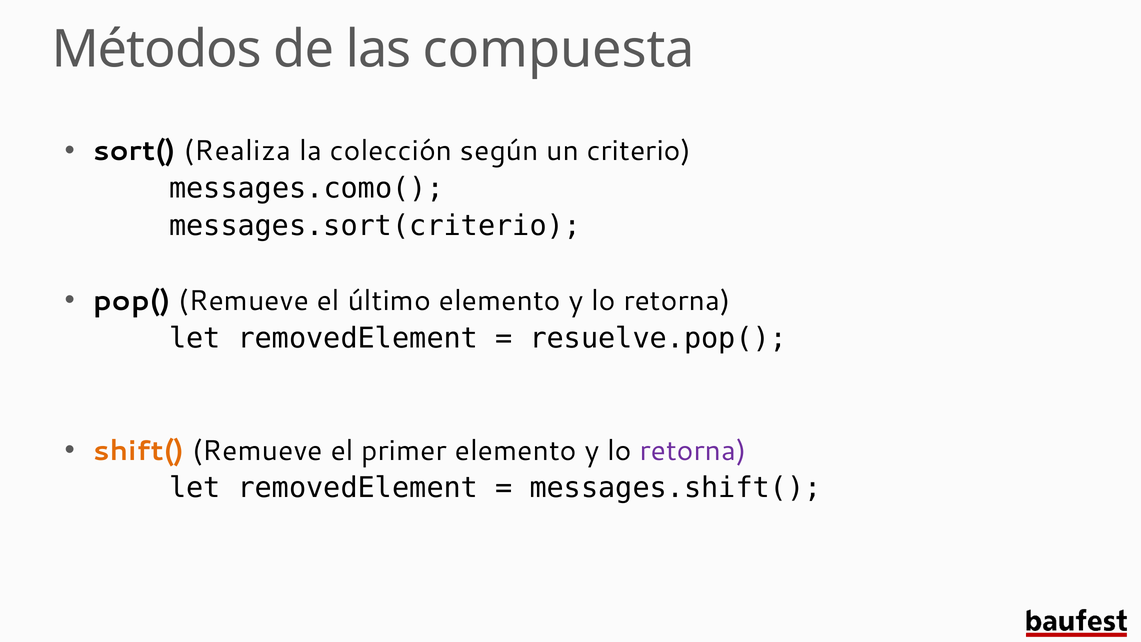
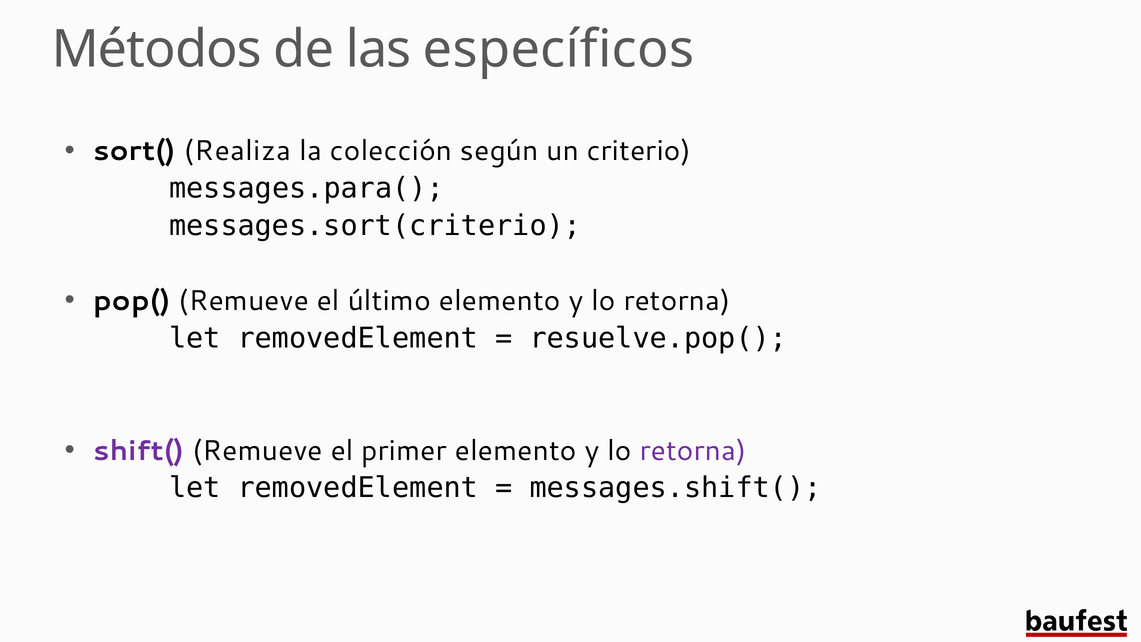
compuesta: compuesta -> específicos
messages.como(: messages.como( -> messages.para(
shift( colour: orange -> purple
